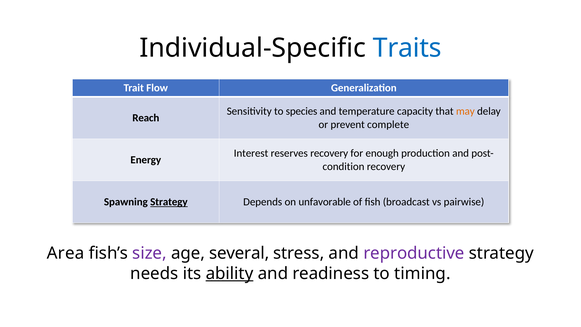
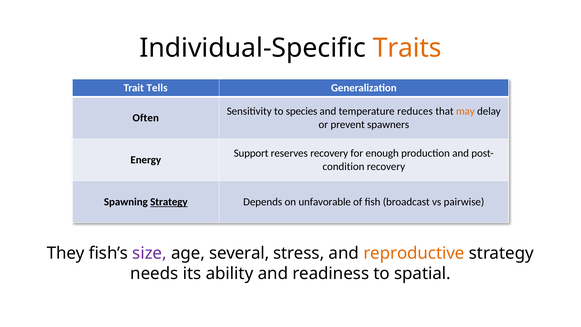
Traits colour: blue -> orange
Flow: Flow -> Tells
capacity: capacity -> reduces
Reach: Reach -> Often
complete: complete -> spawners
Interest: Interest -> Support
Area: Area -> They
reproductive colour: purple -> orange
ability underline: present -> none
timing: timing -> spatial
